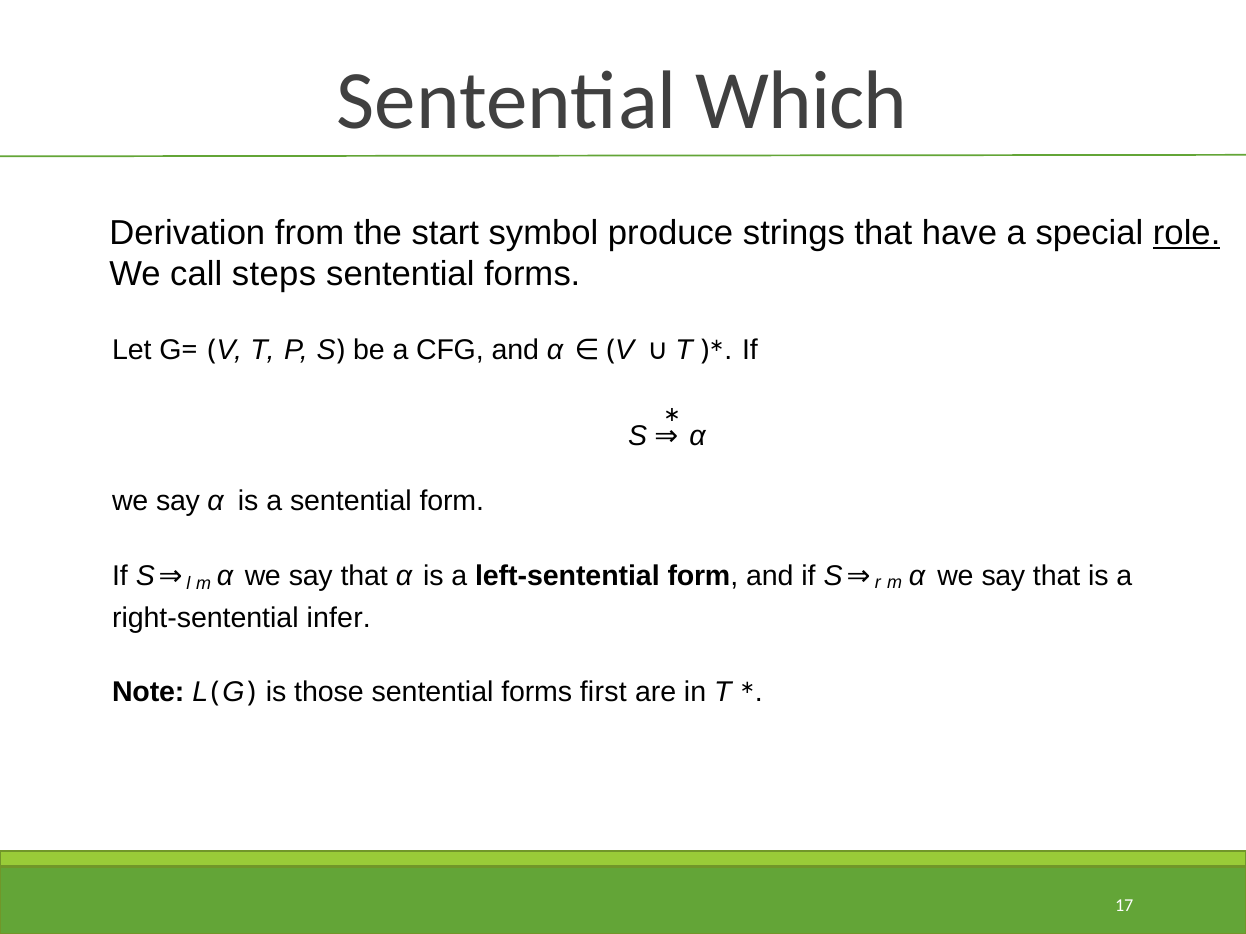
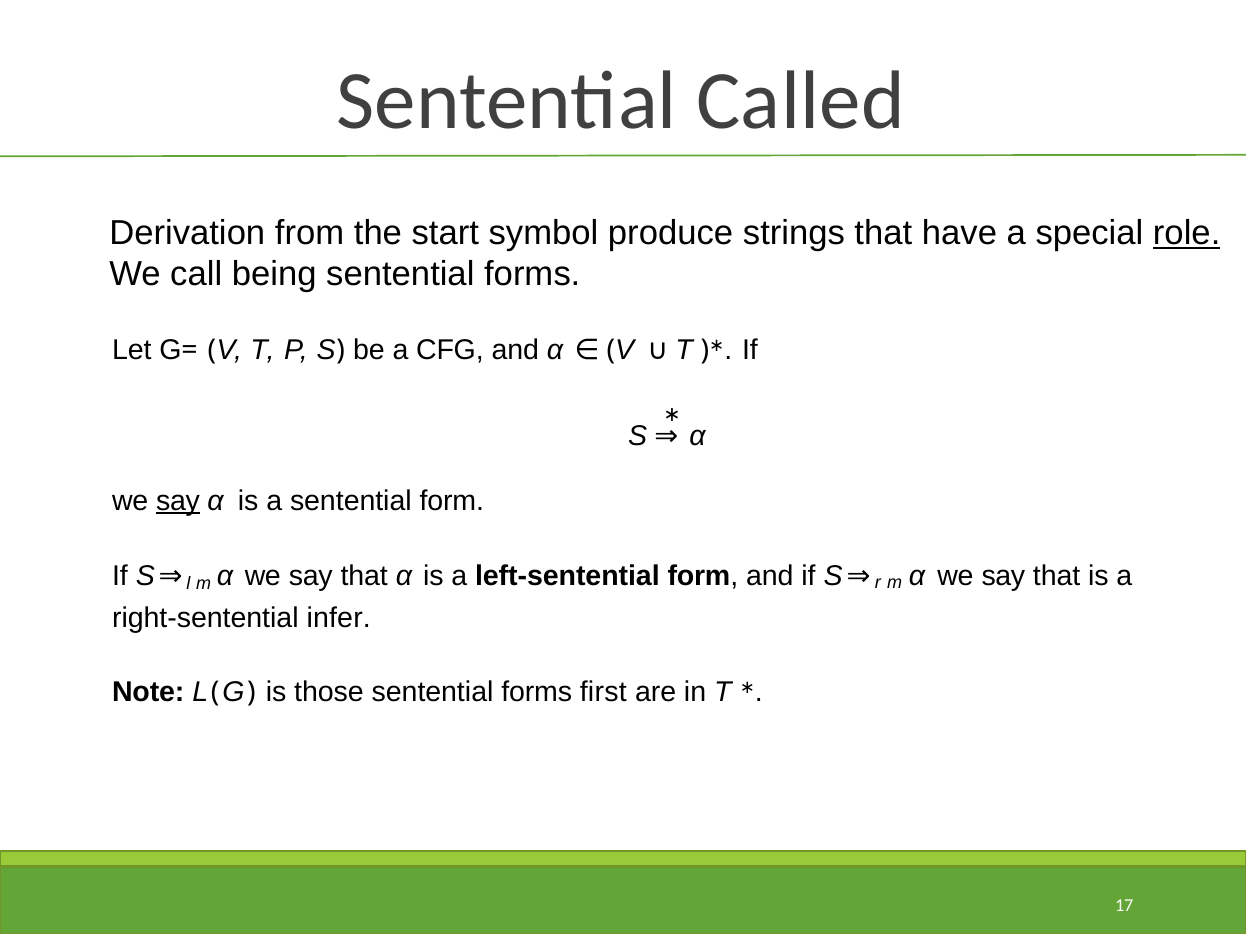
Which: Which -> Called
steps: steps -> being
say at (178, 501) underline: none -> present
